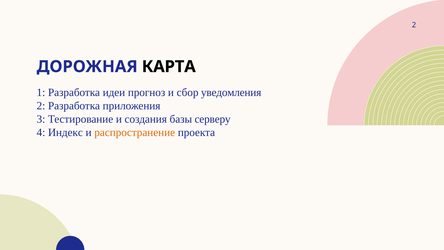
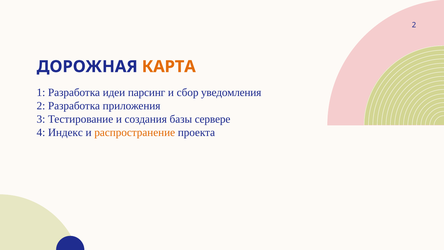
КАРТА colour: black -> orange
прогноз: прогноз -> парсинг
серверу: серверу -> сервере
